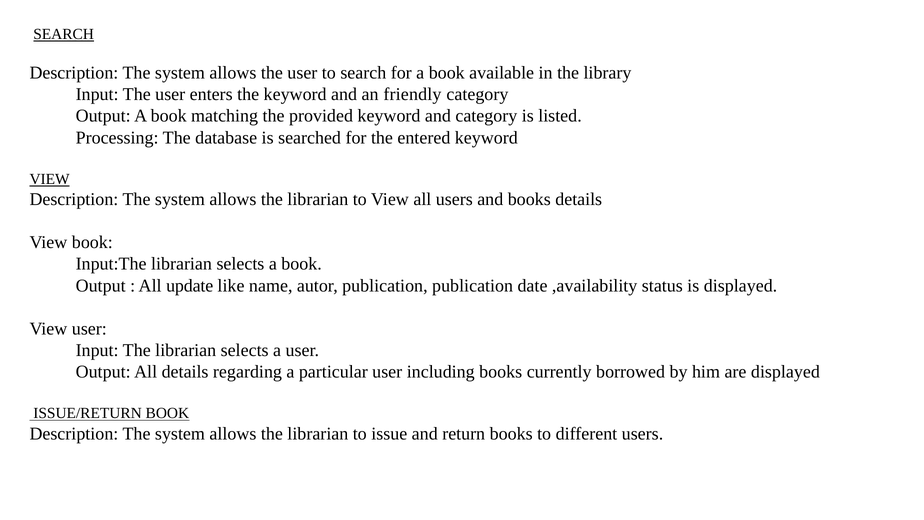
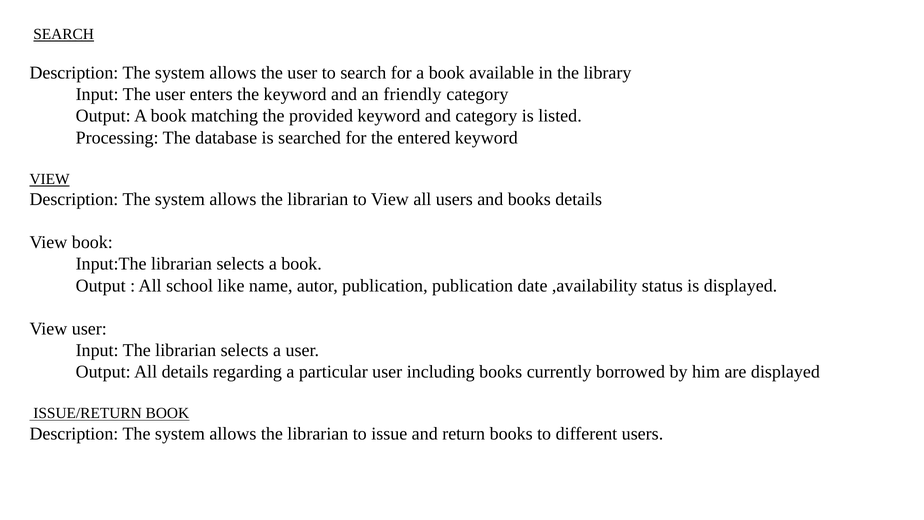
update: update -> school
